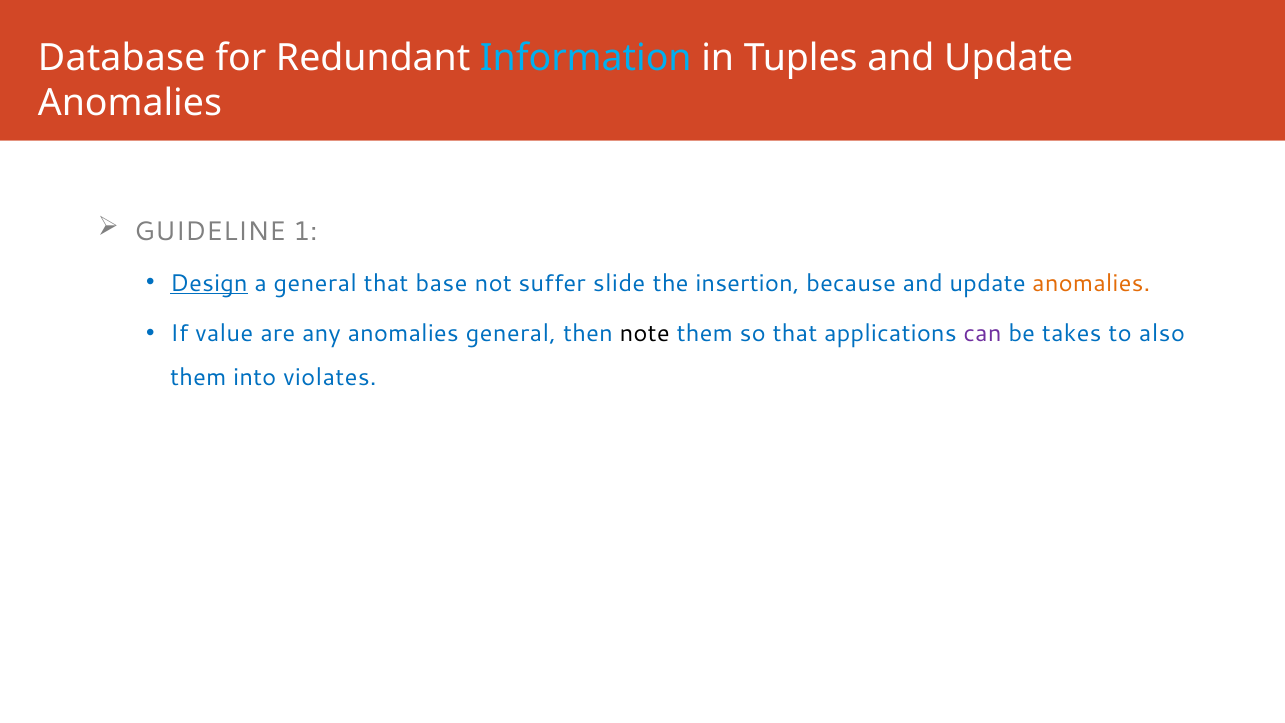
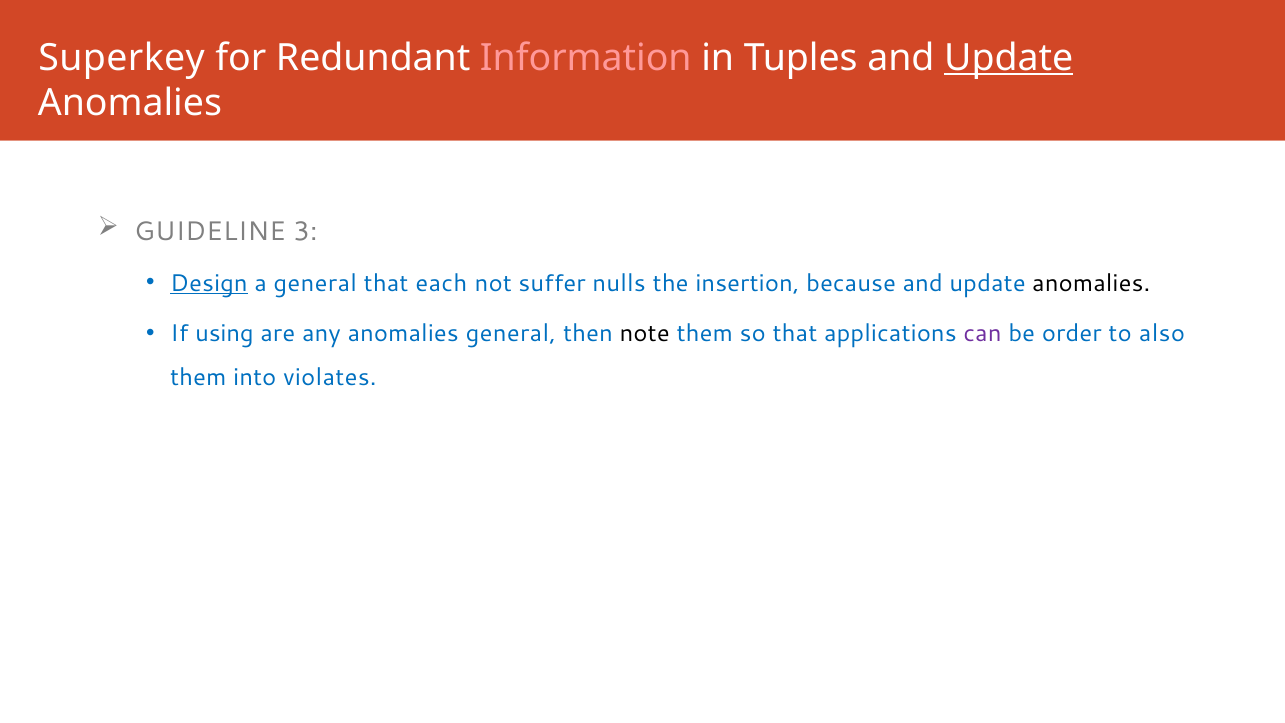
Database: Database -> Superkey
Information colour: light blue -> pink
Update at (1009, 58) underline: none -> present
1: 1 -> 3
base: base -> each
slide: slide -> nulls
anomalies at (1091, 283) colour: orange -> black
value: value -> using
takes: takes -> order
